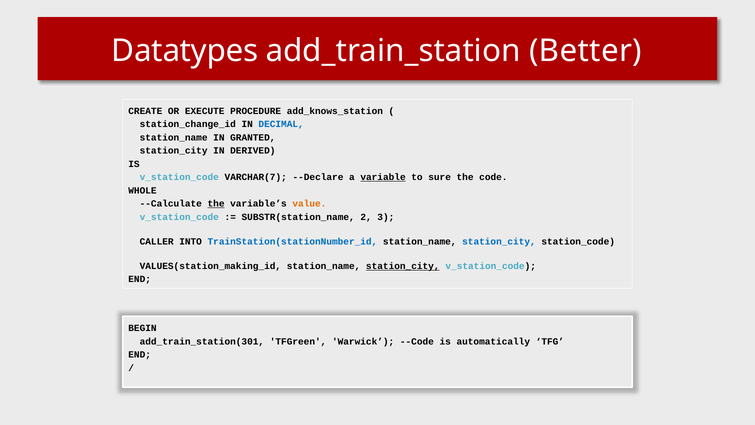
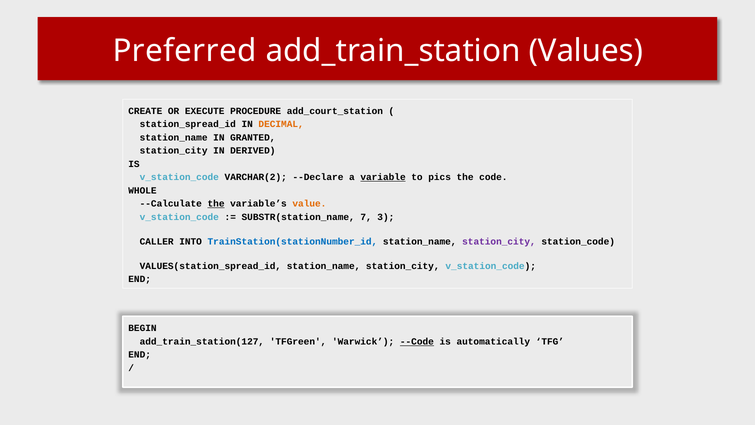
Datatypes: Datatypes -> Preferred
Better: Better -> Values
add_knows_station: add_knows_station -> add_court_station
station_change_id: station_change_id -> station_spread_id
DECIMAL colour: blue -> orange
VARCHAR(7: VARCHAR(7 -> VARCHAR(2
sure: sure -> pics
2: 2 -> 7
station_city at (499, 241) colour: blue -> purple
VALUES(station_making_id: VALUES(station_making_id -> VALUES(station_spread_id
station_city at (403, 266) underline: present -> none
add_train_station(301: add_train_station(301 -> add_train_station(127
--Code underline: none -> present
